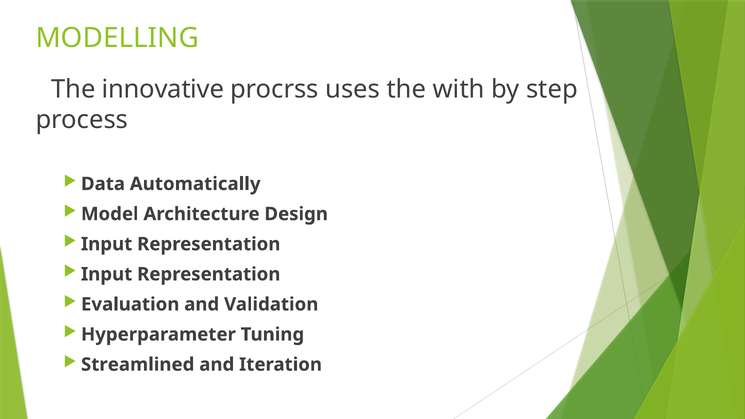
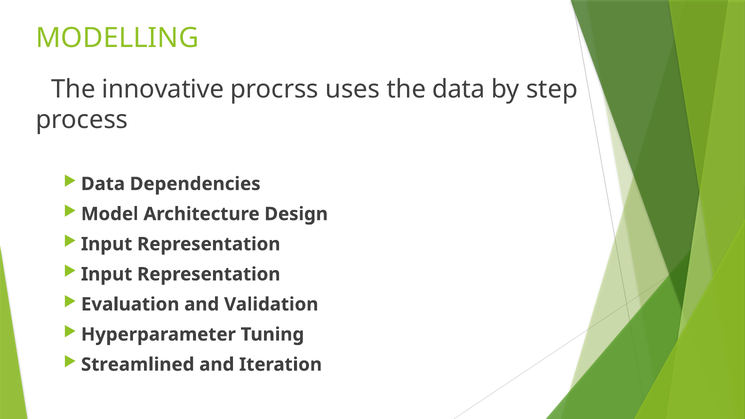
the with: with -> data
Automatically: Automatically -> Dependencies
